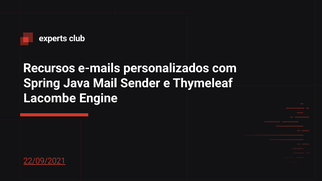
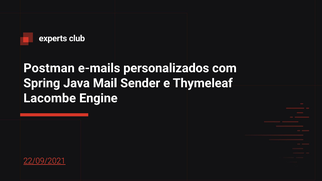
Recursos: Recursos -> Postman
